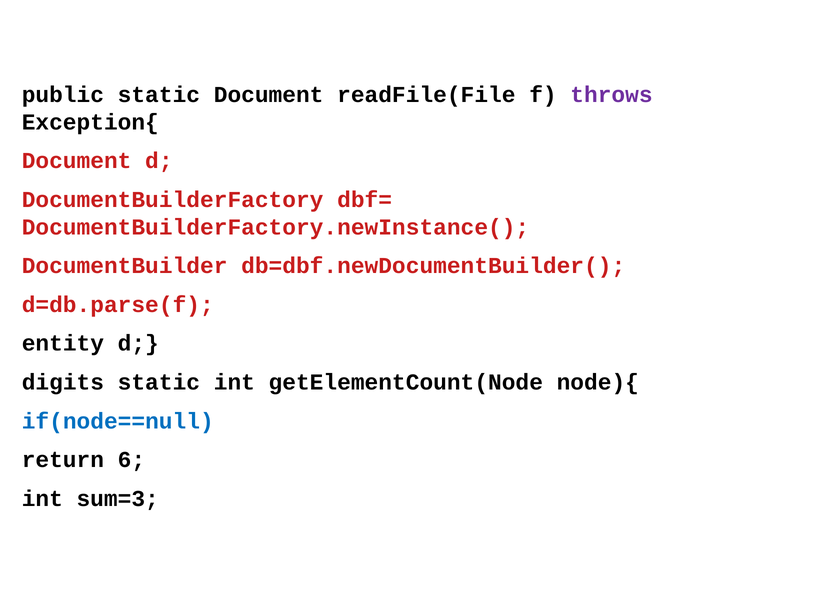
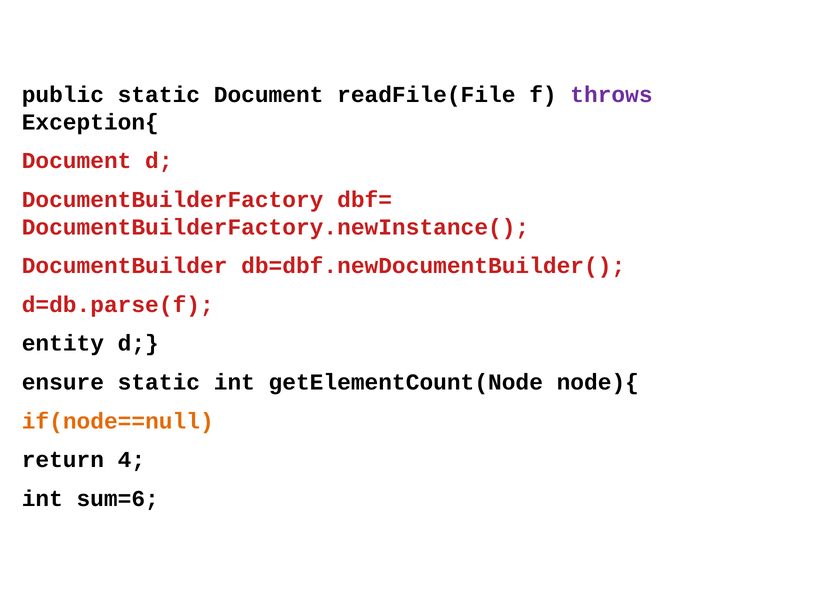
digits: digits -> ensure
if(node==null colour: blue -> orange
6: 6 -> 4
sum=3: sum=3 -> sum=6
